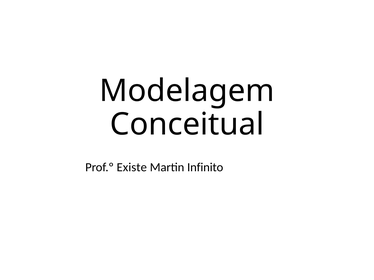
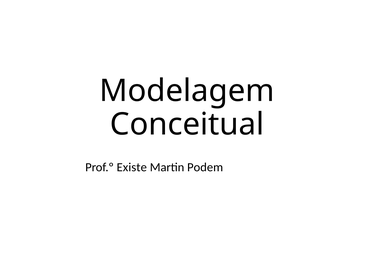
Infinito: Infinito -> Podem
